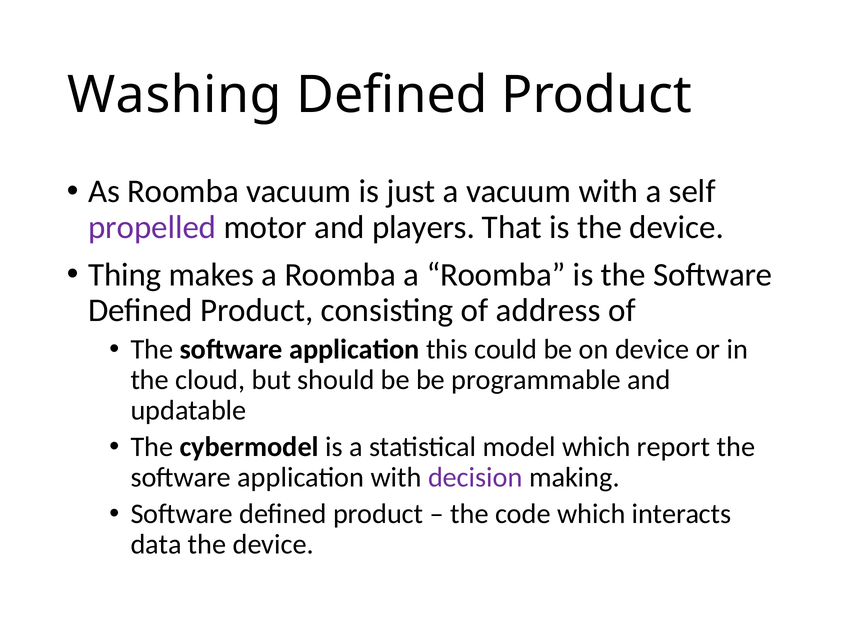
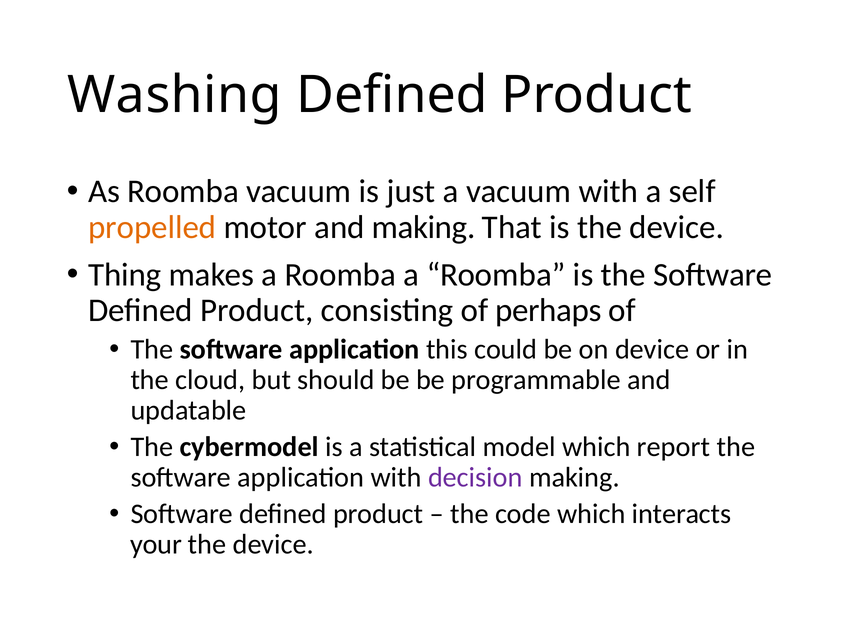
propelled colour: purple -> orange
and players: players -> making
address: address -> perhaps
data: data -> your
